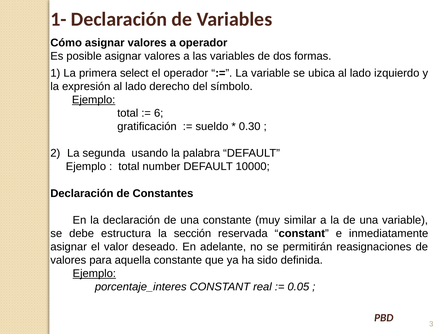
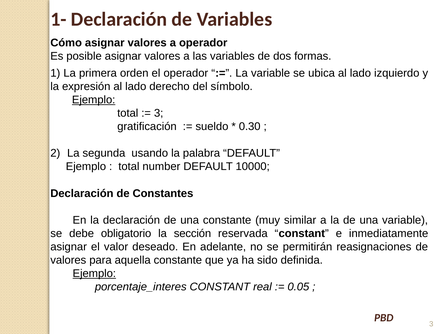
select: select -> orden
6 at (159, 113): 6 -> 3
estructura: estructura -> obligatorio
